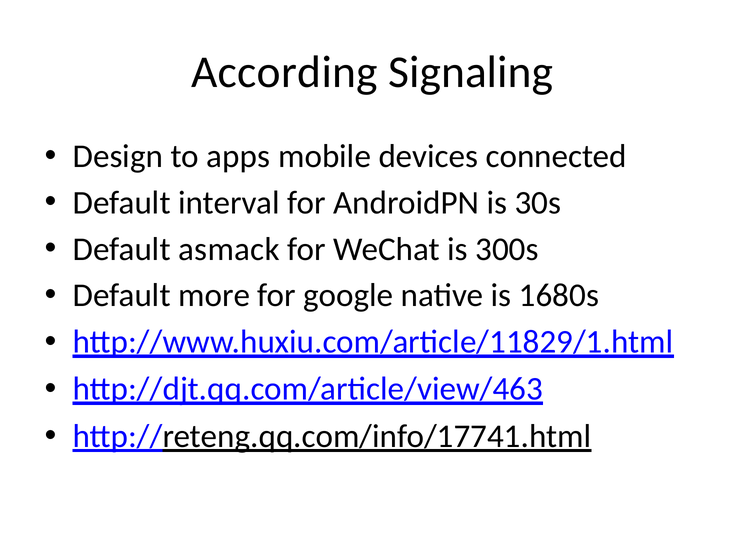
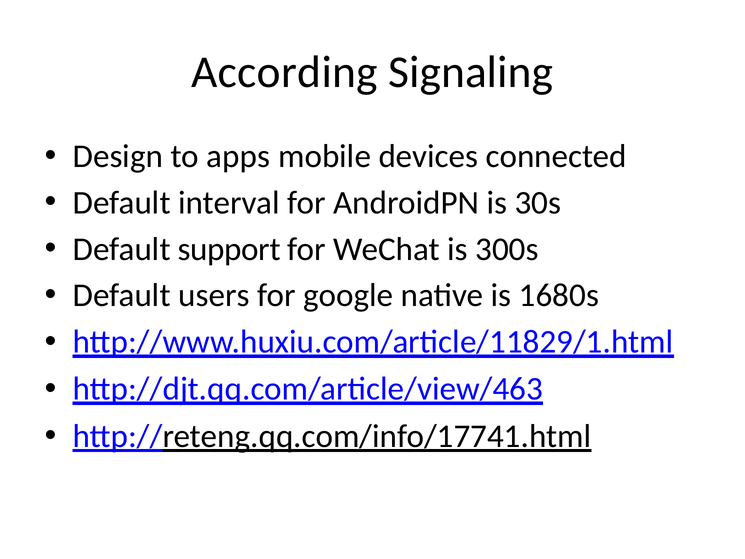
asmack: asmack -> support
more: more -> users
